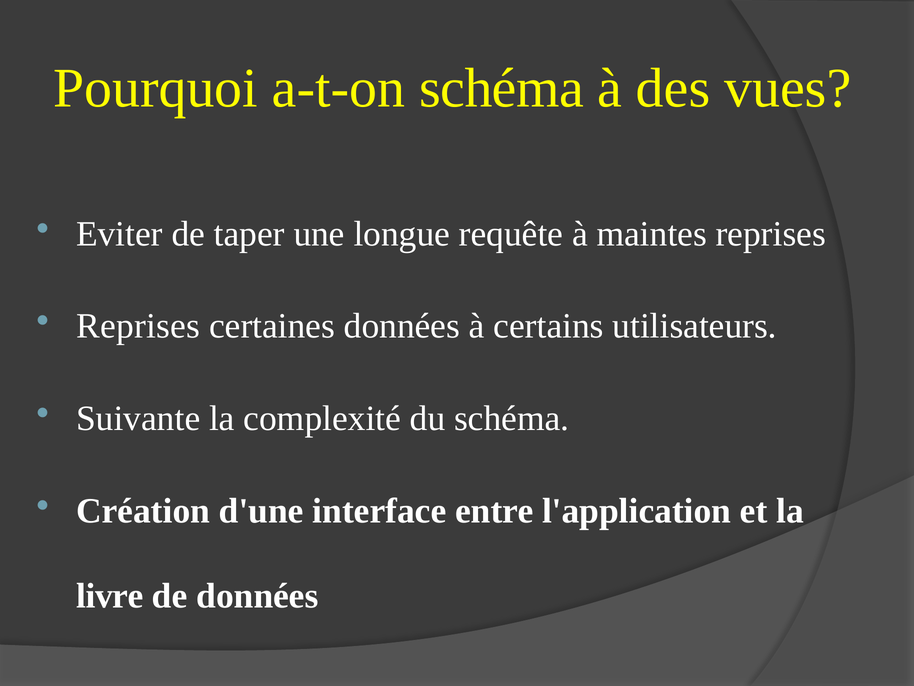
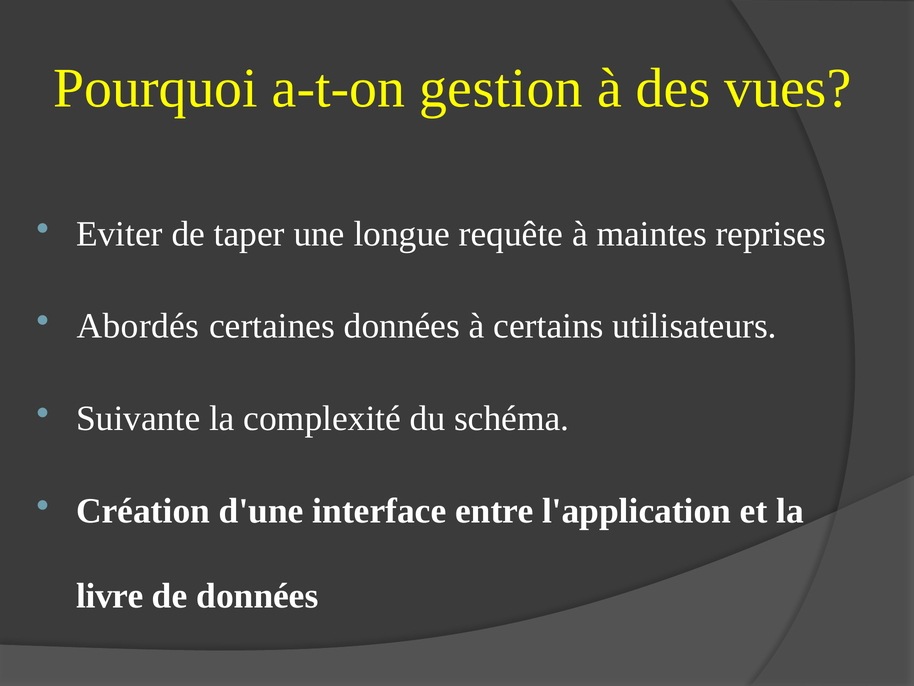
a-t-on schéma: schéma -> gestion
Reprises at (138, 326): Reprises -> Abordés
